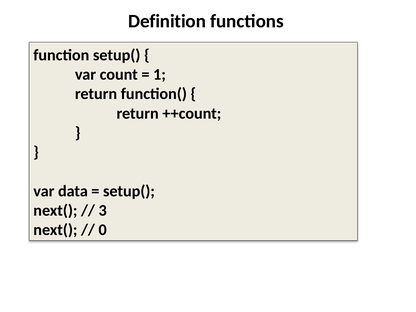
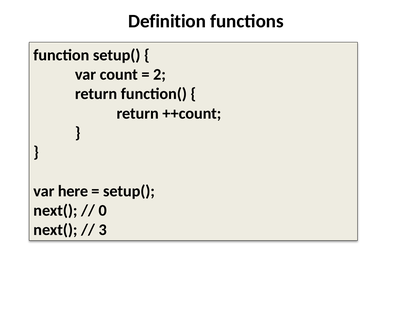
1: 1 -> 2
data: data -> here
3: 3 -> 0
0: 0 -> 3
